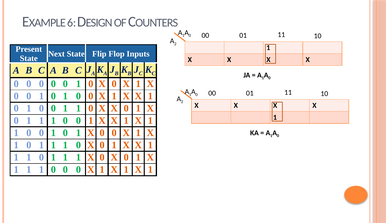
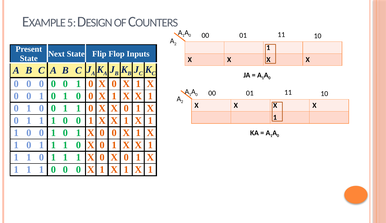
6: 6 -> 5
